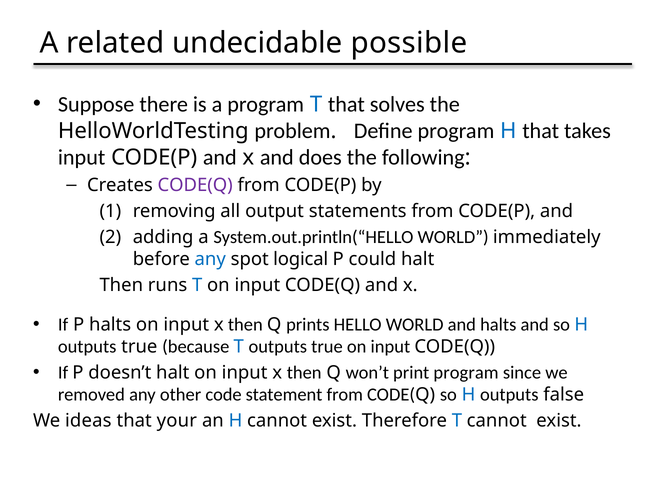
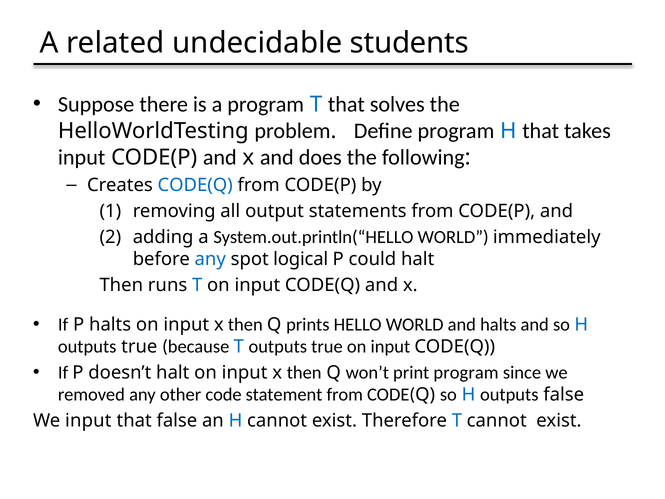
possible: possible -> students
CODE(Q at (195, 185) colour: purple -> blue
We ideas: ideas -> input
that your: your -> false
